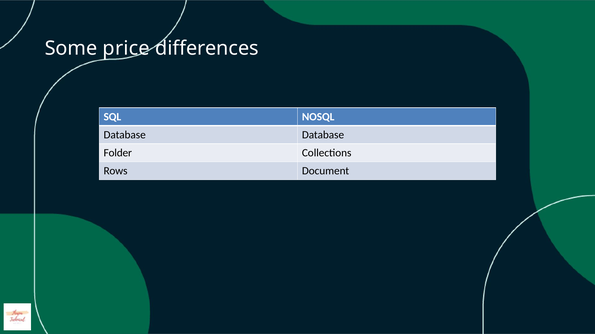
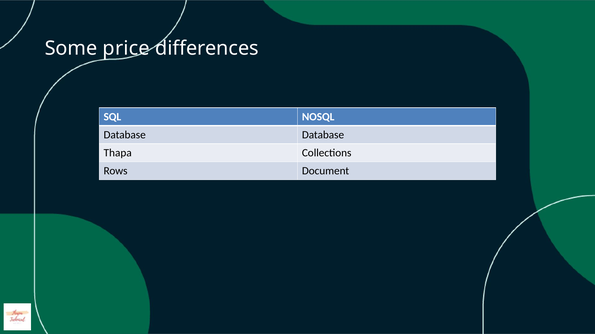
Folder: Folder -> Thapa
